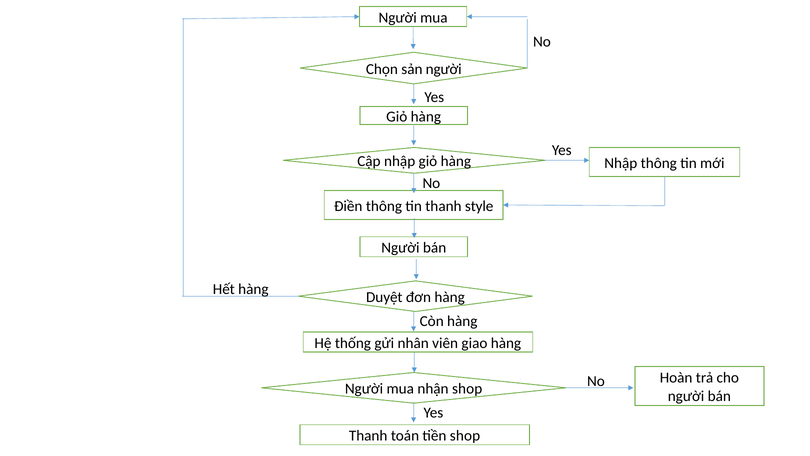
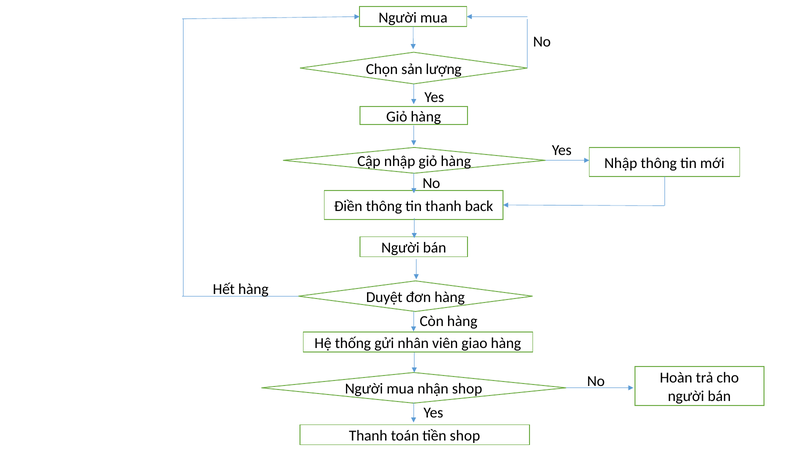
sản người: người -> lượng
style: style -> back
